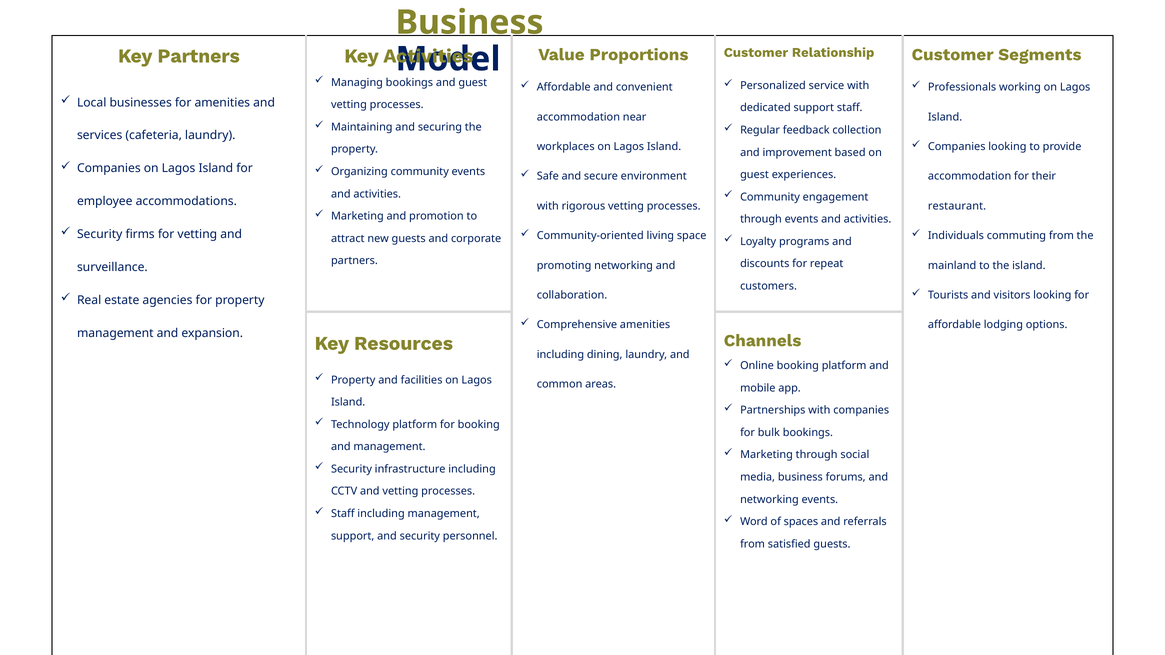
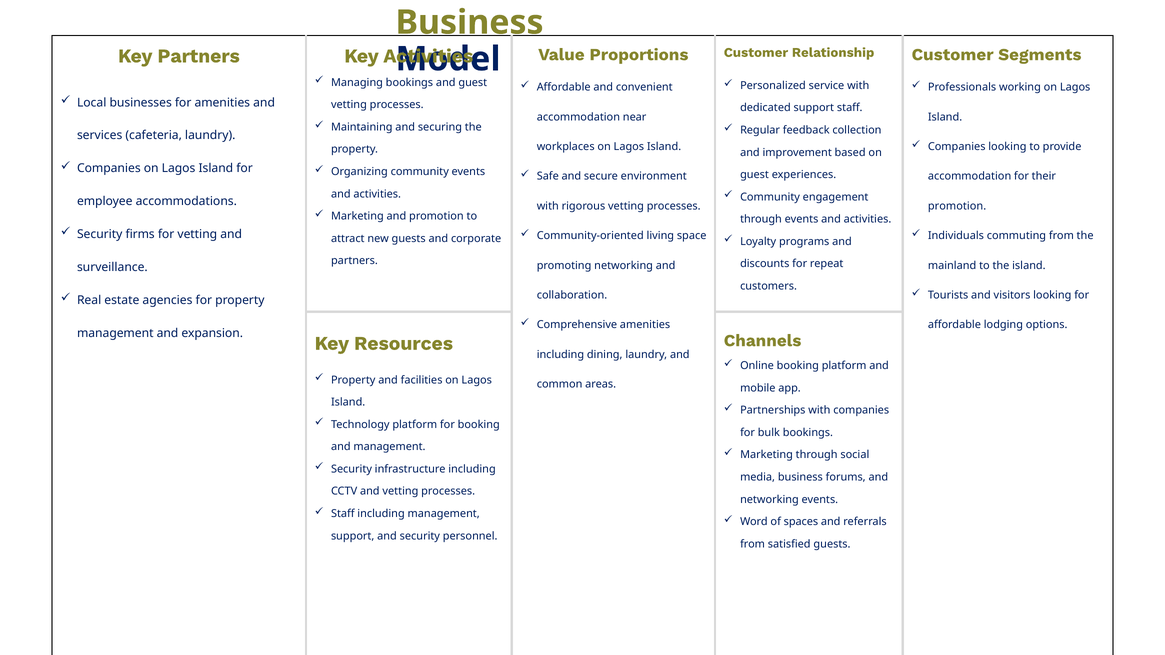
restaurant at (957, 206): restaurant -> promotion
